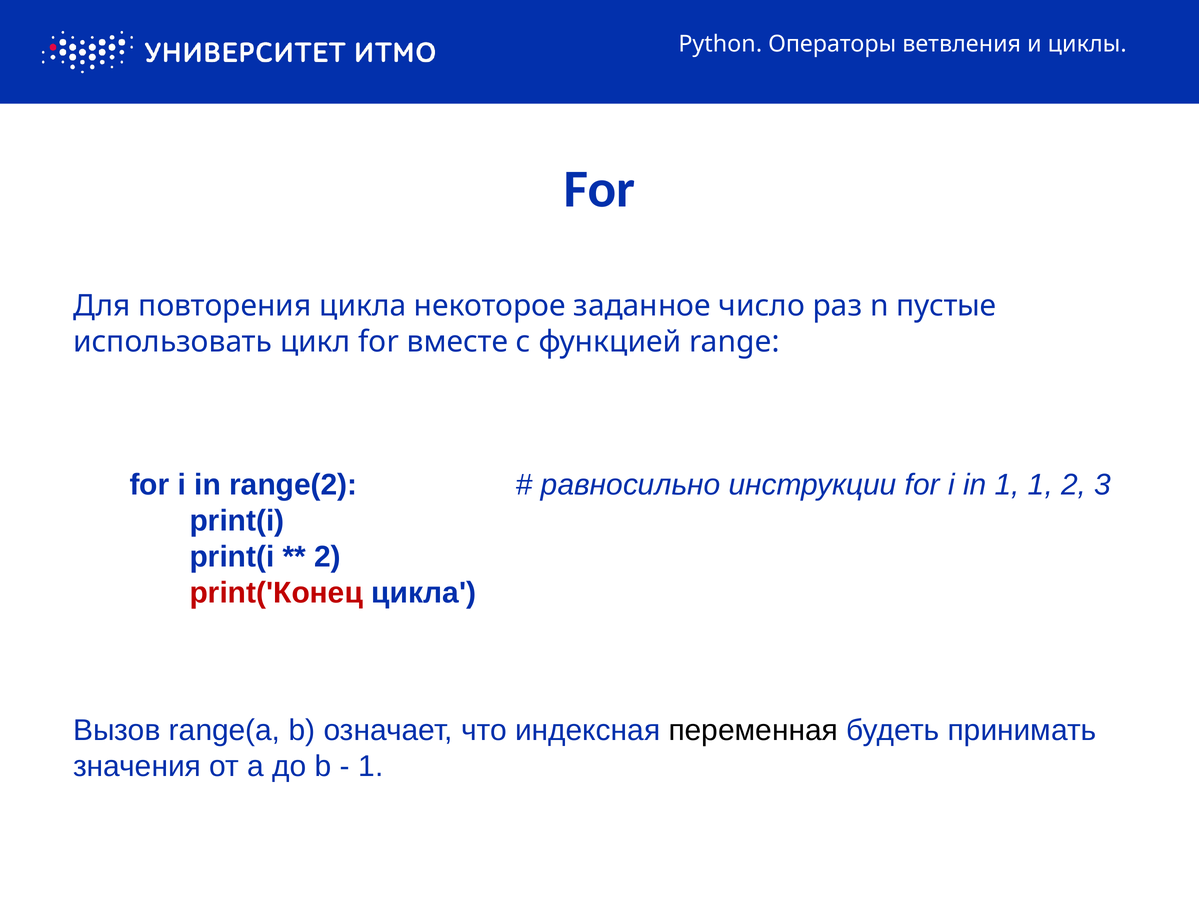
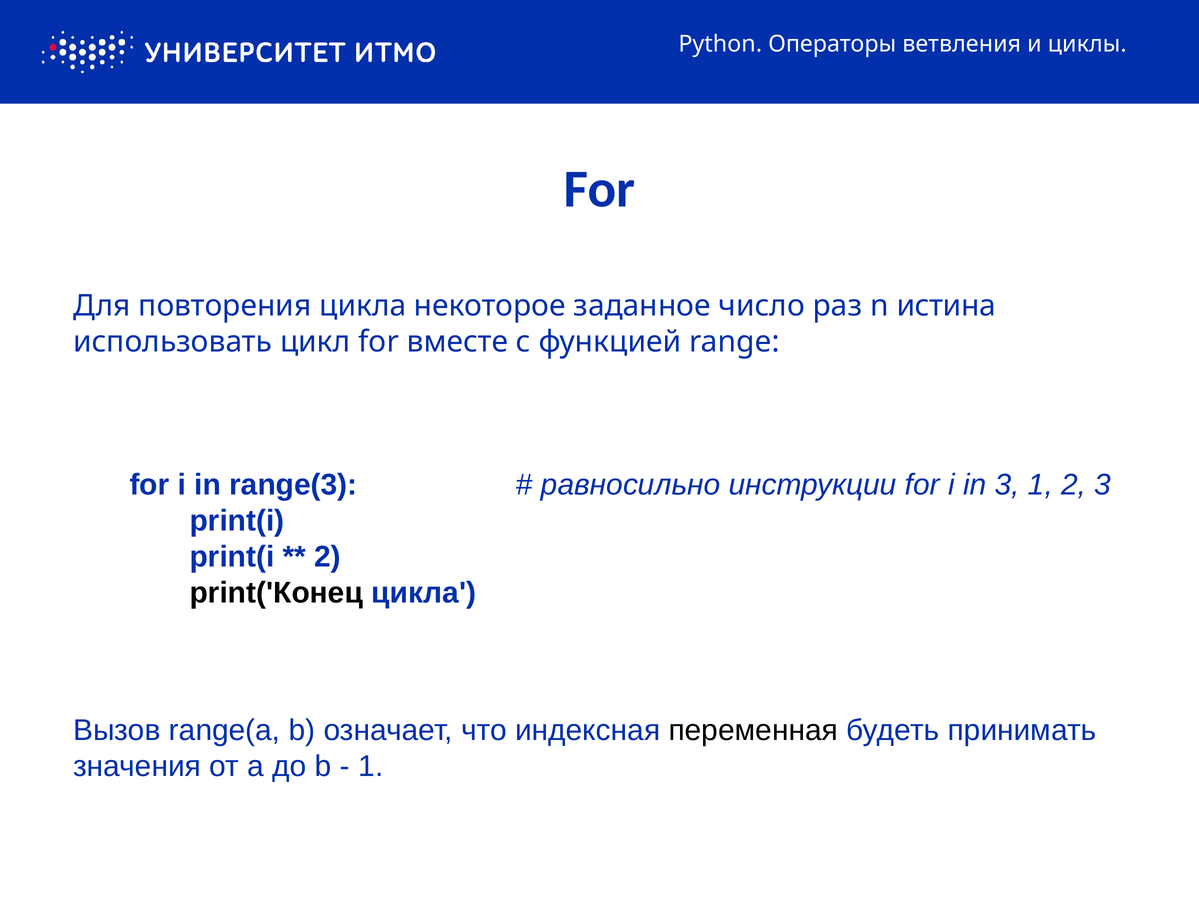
пустые: пустые -> истина
range(2: range(2 -> range(3
in 1: 1 -> 3
print('Конец colour: red -> black
